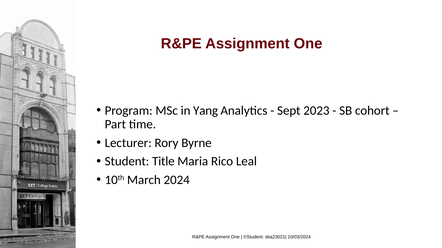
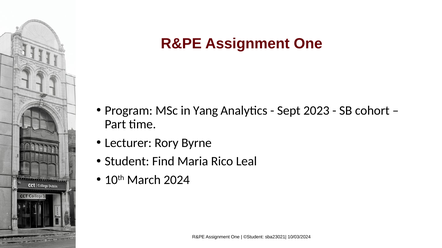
Title: Title -> Find
